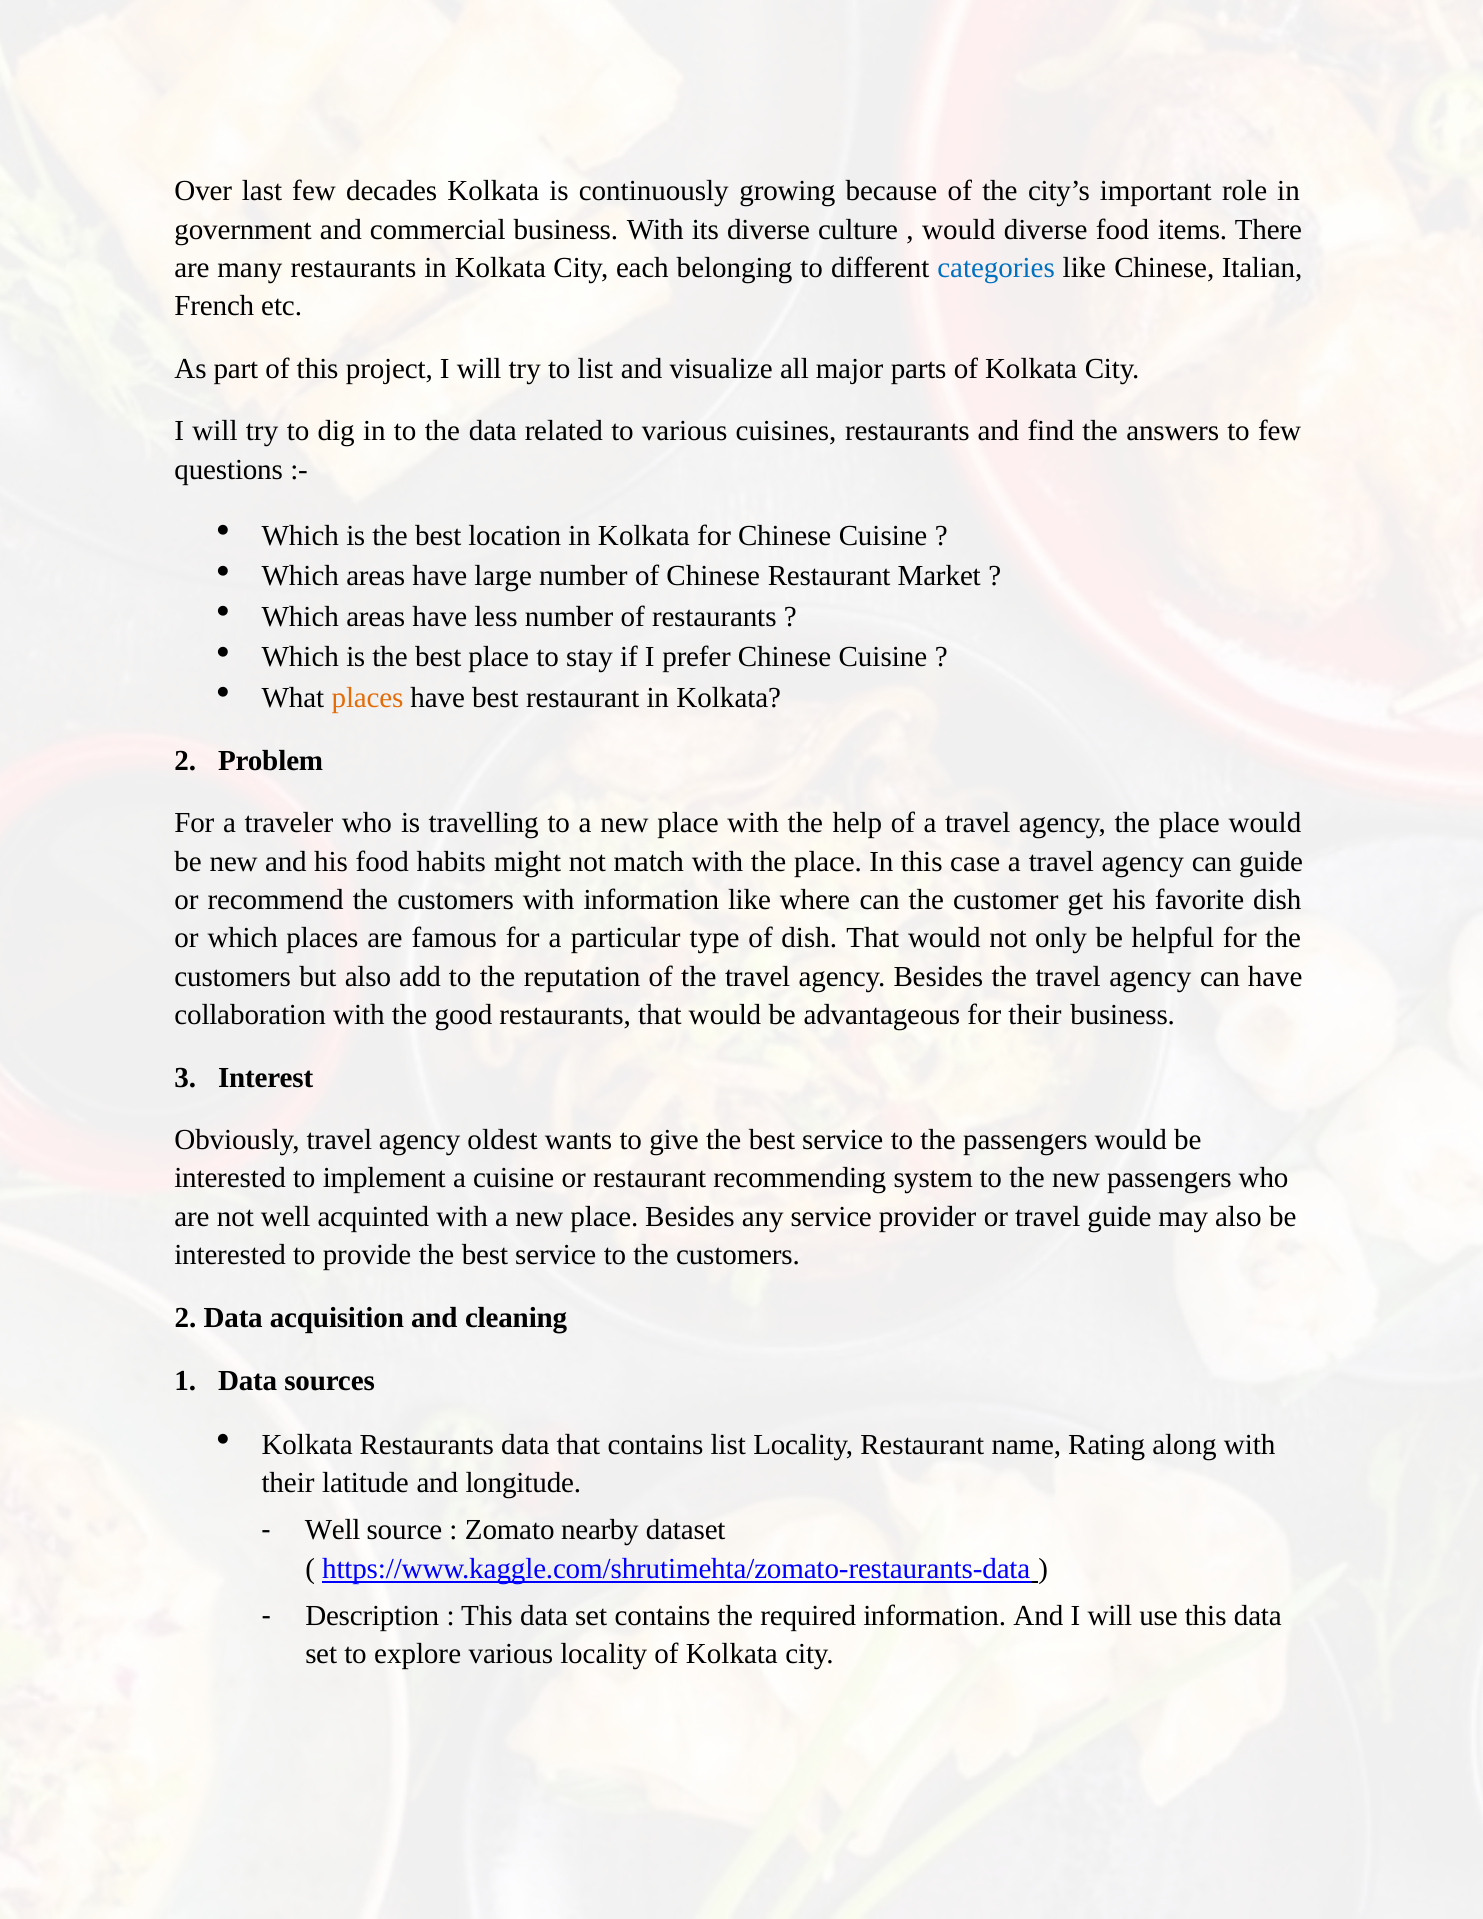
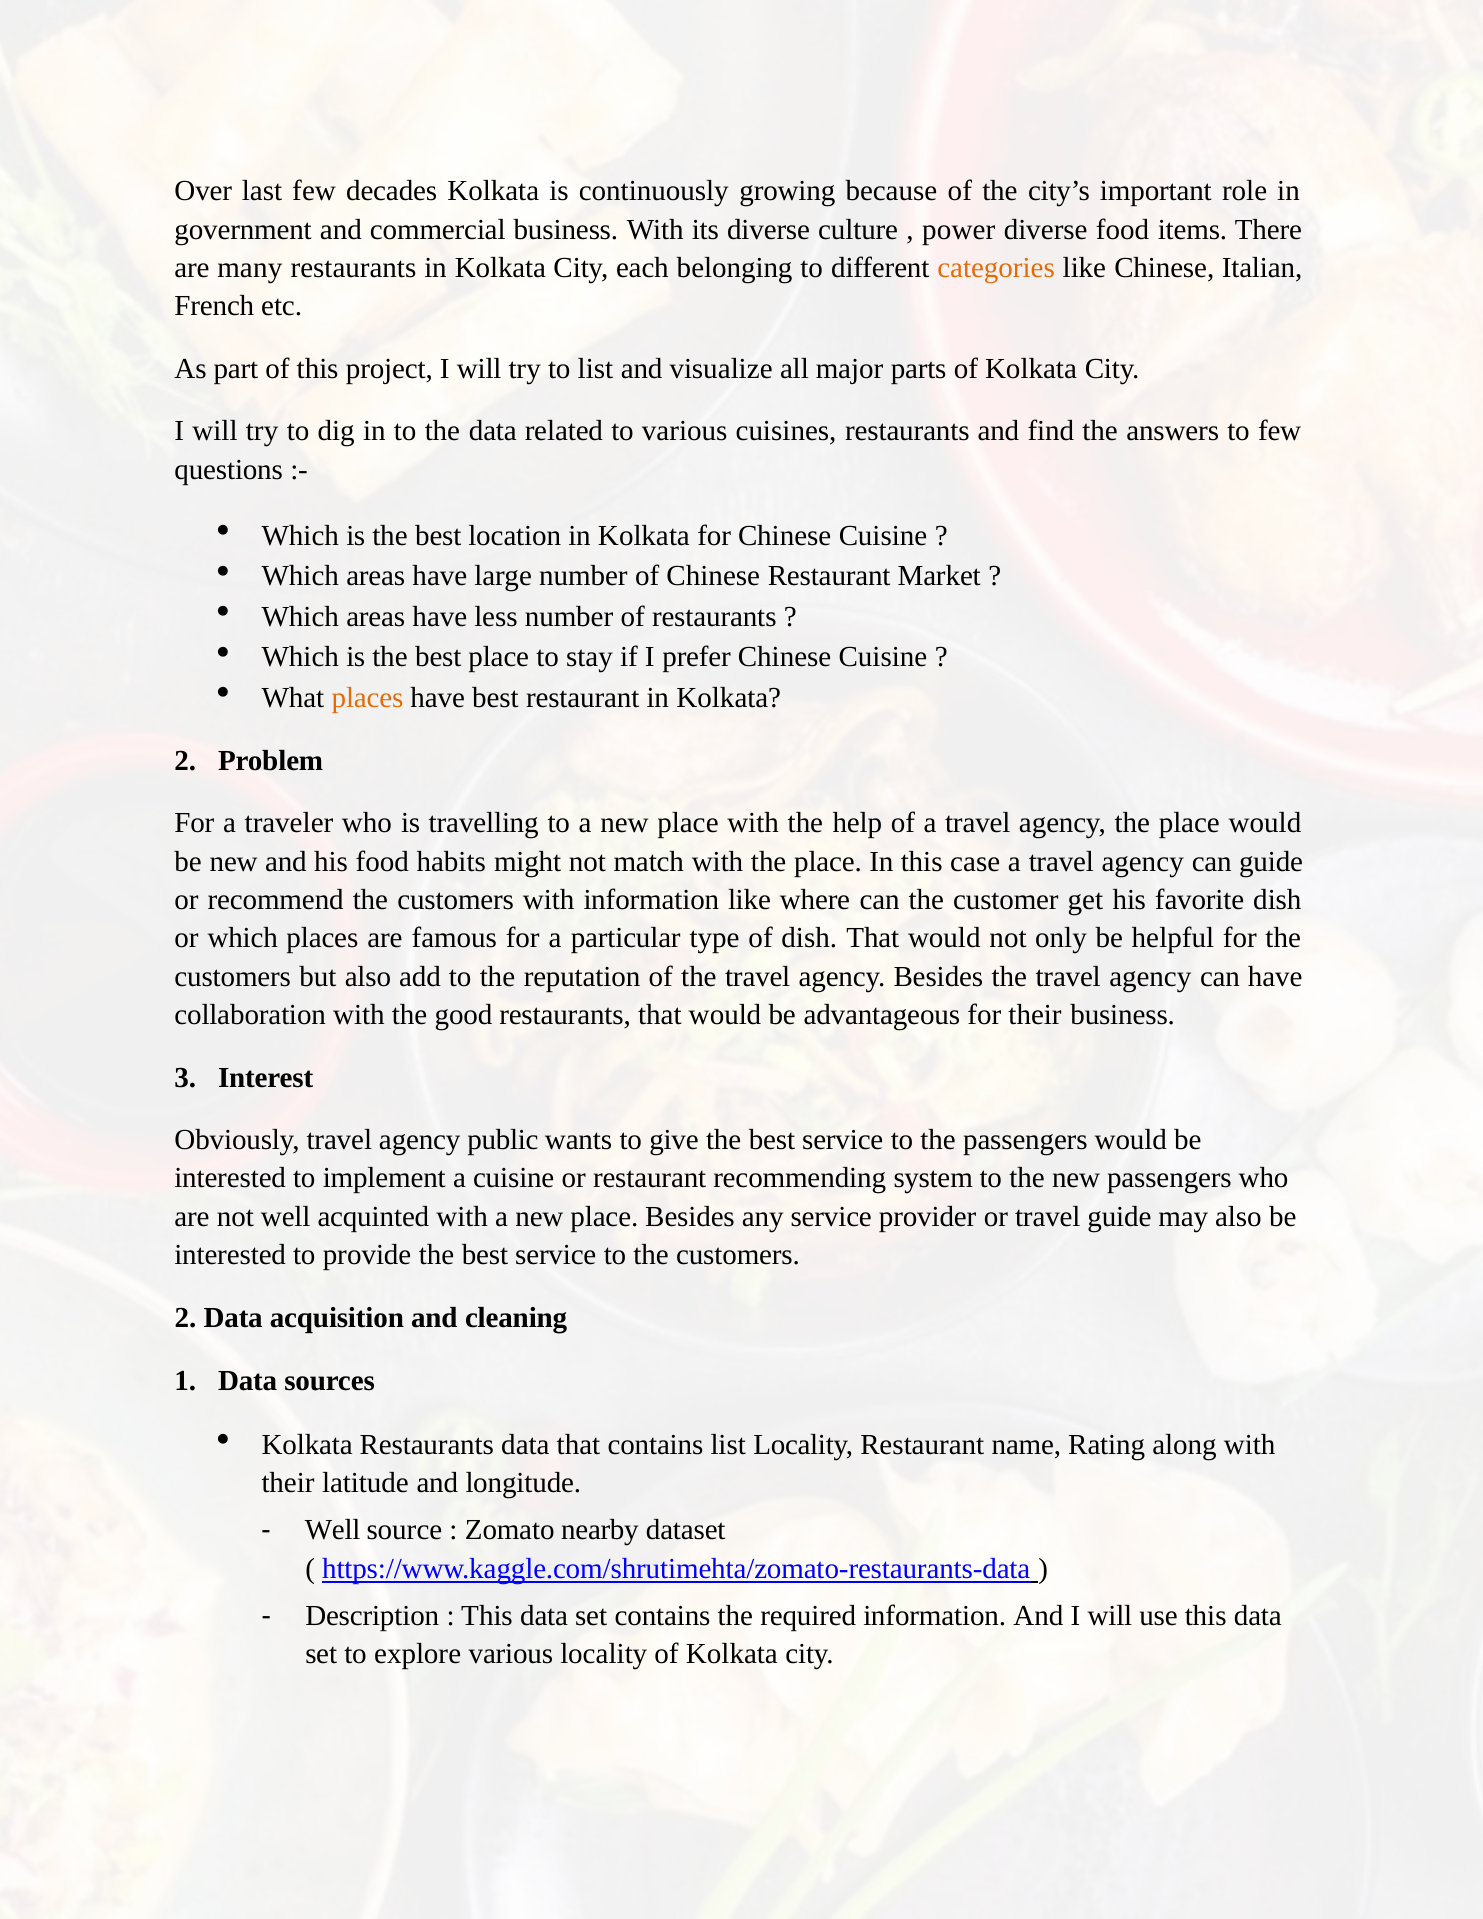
would at (959, 229): would -> power
categories colour: blue -> orange
oldest: oldest -> public
